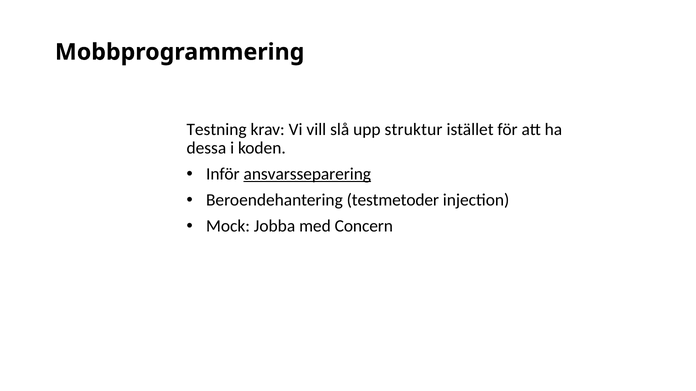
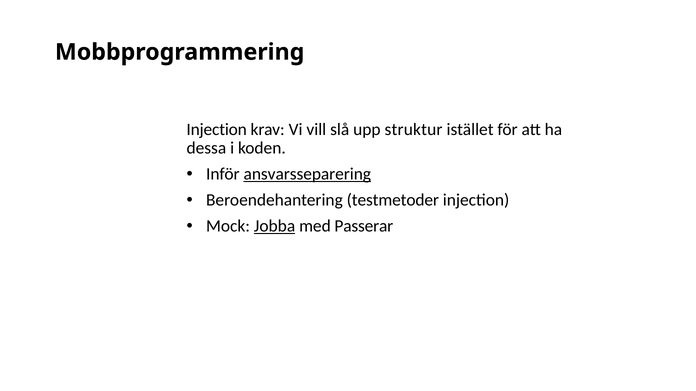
Testning at (217, 130): Testning -> Injection
Jobba underline: none -> present
Concern: Concern -> Passerar
